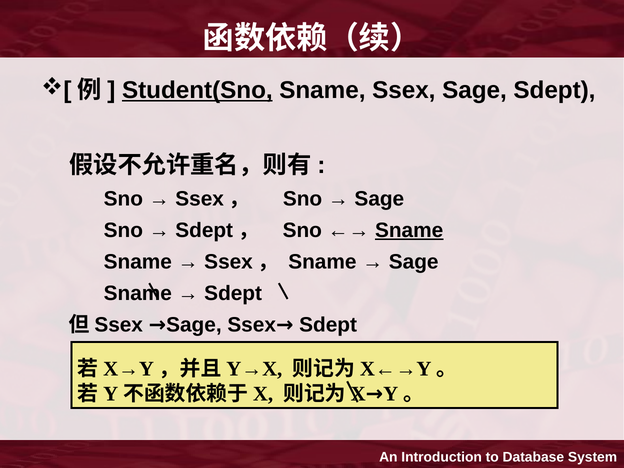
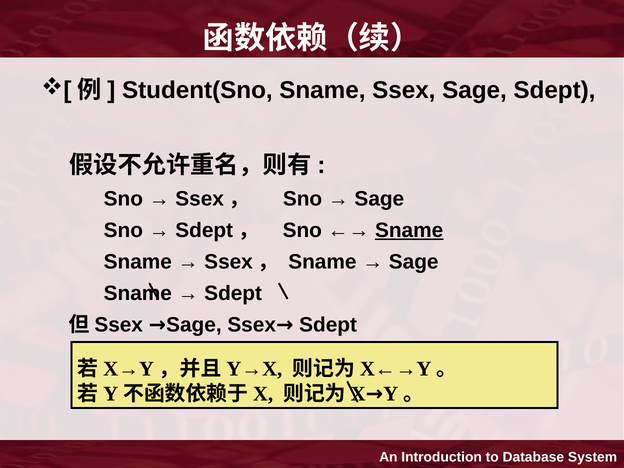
Student(Sno underline: present -> none
